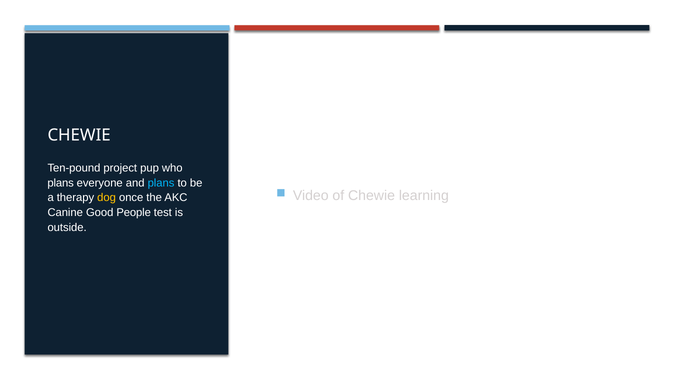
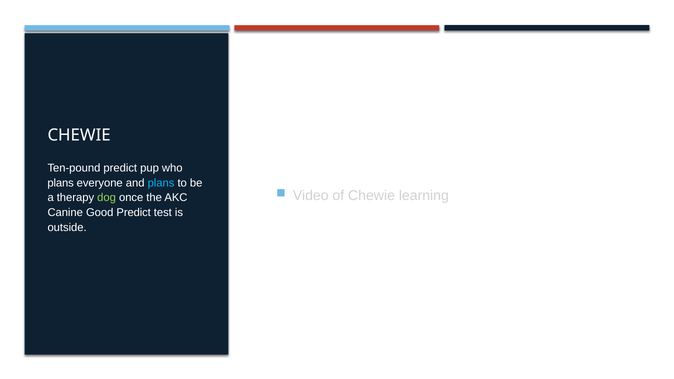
Ten-pound project: project -> predict
dog colour: yellow -> light green
Good People: People -> Predict
